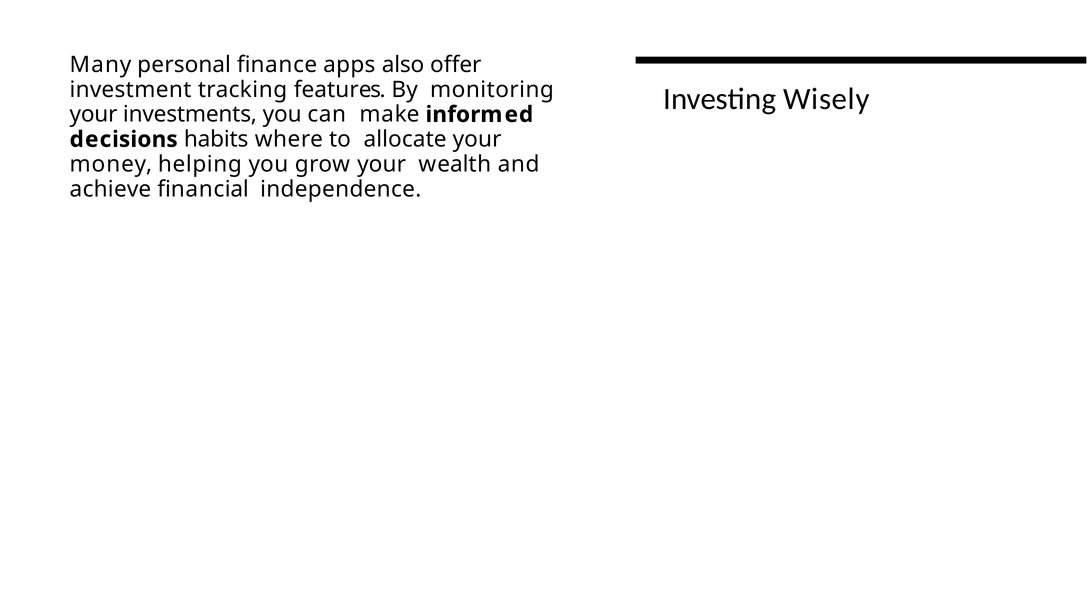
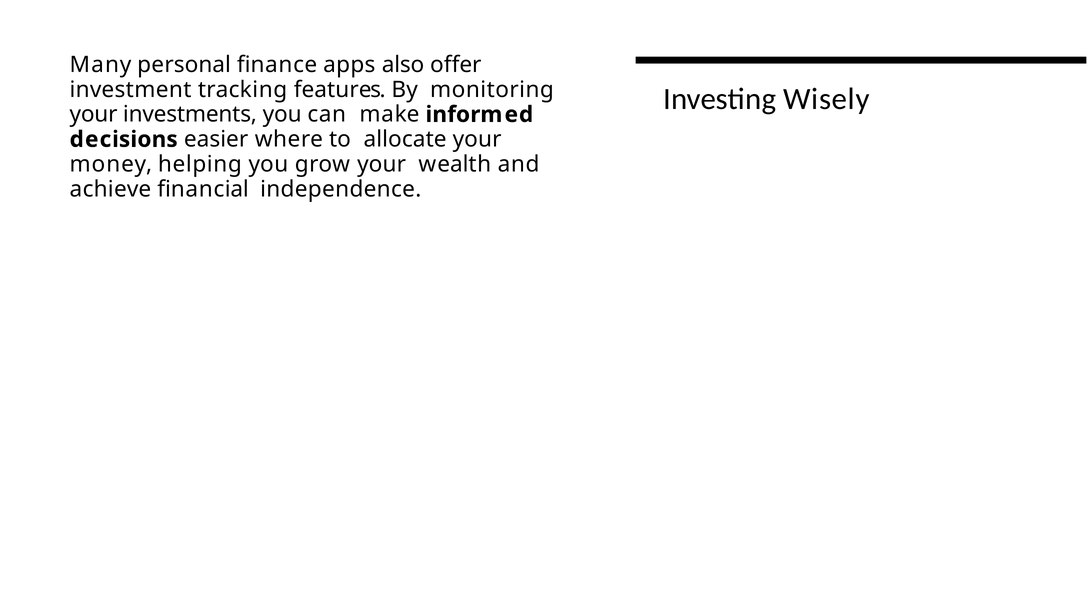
habits: habits -> easier
